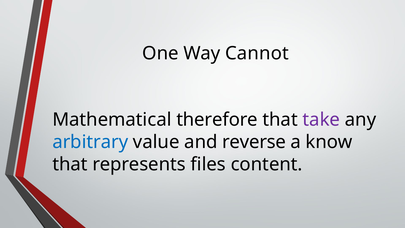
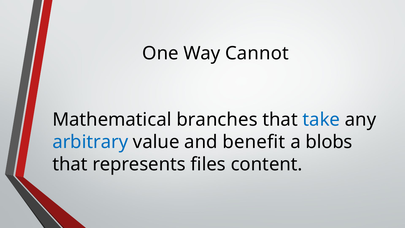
therefore: therefore -> branches
take colour: purple -> blue
reverse: reverse -> benefit
know: know -> blobs
